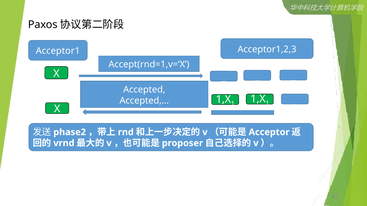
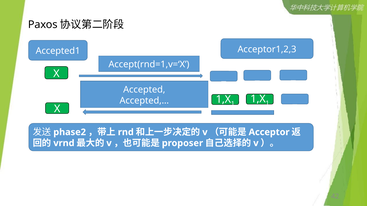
Acceptor1: Acceptor1 -> Accepted1
